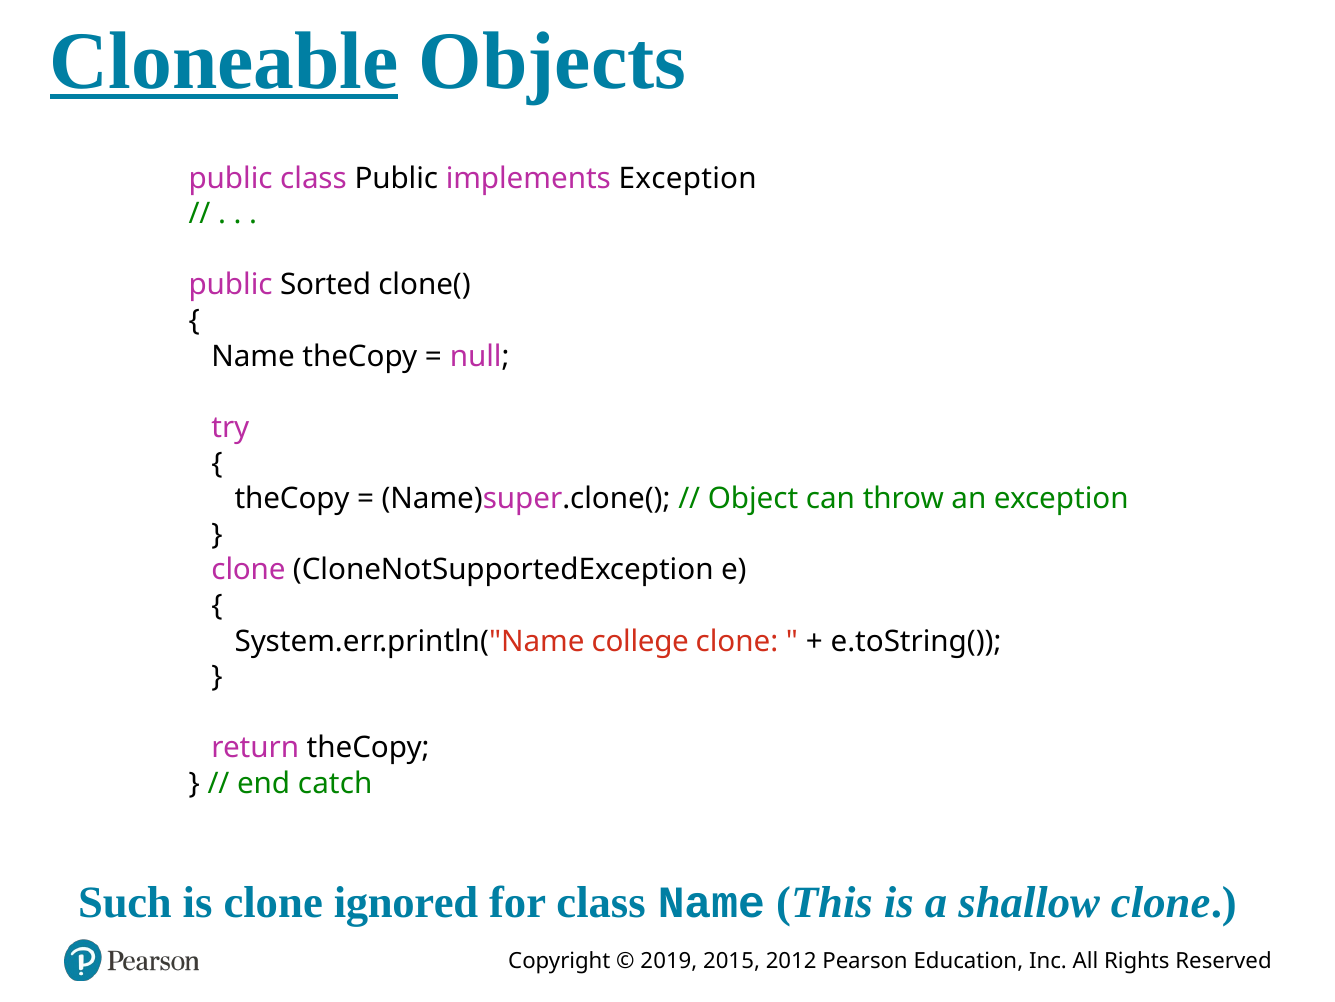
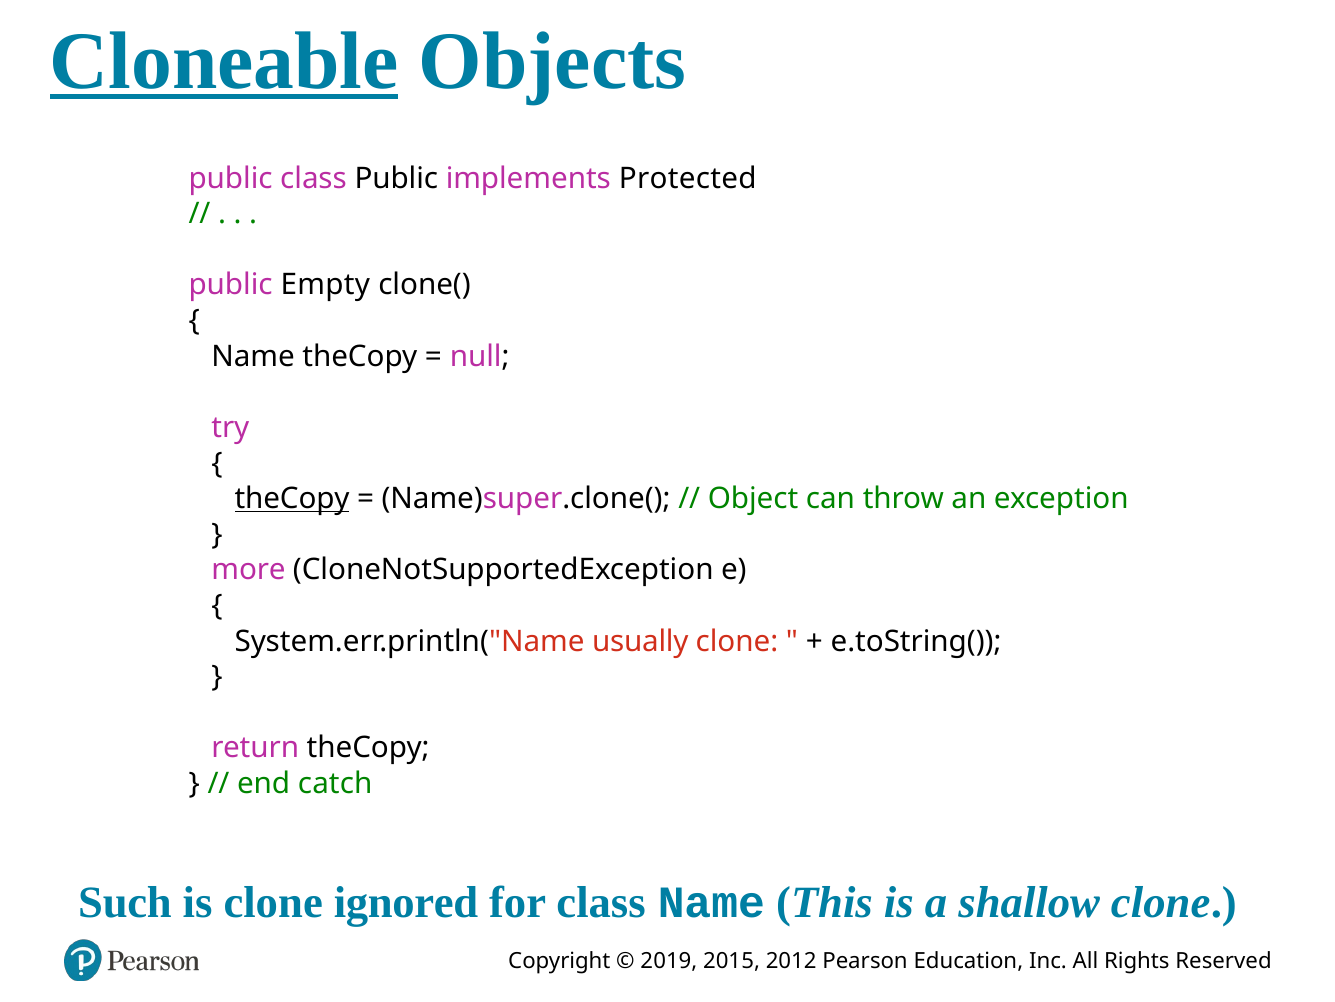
implements Exception: Exception -> Protected
Sorted: Sorted -> Empty
theCopy at (292, 498) underline: none -> present
clone at (249, 570): clone -> more
college: college -> usually
